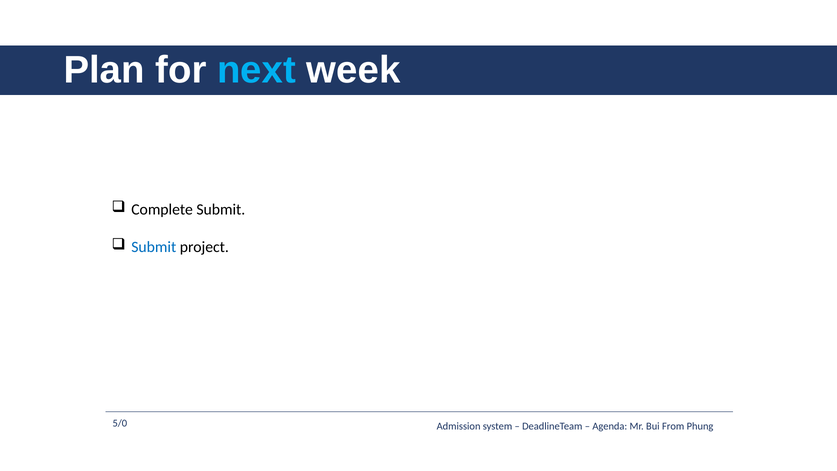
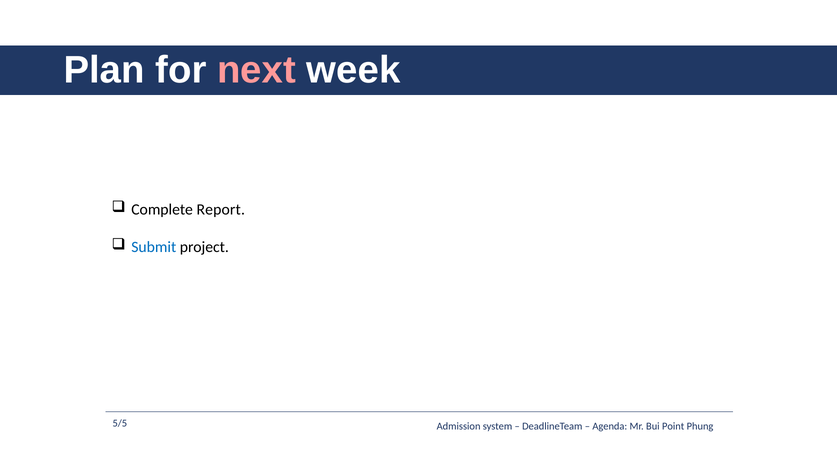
next colour: light blue -> pink
Complete Submit: Submit -> Report
5/0: 5/0 -> 5/5
From: From -> Point
